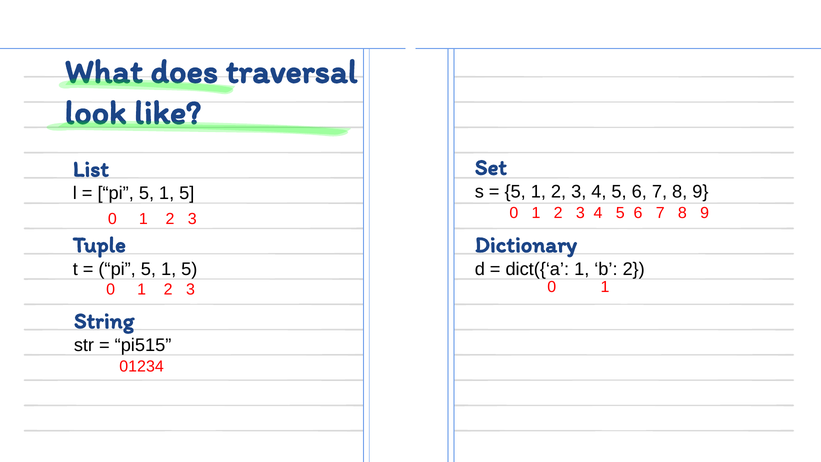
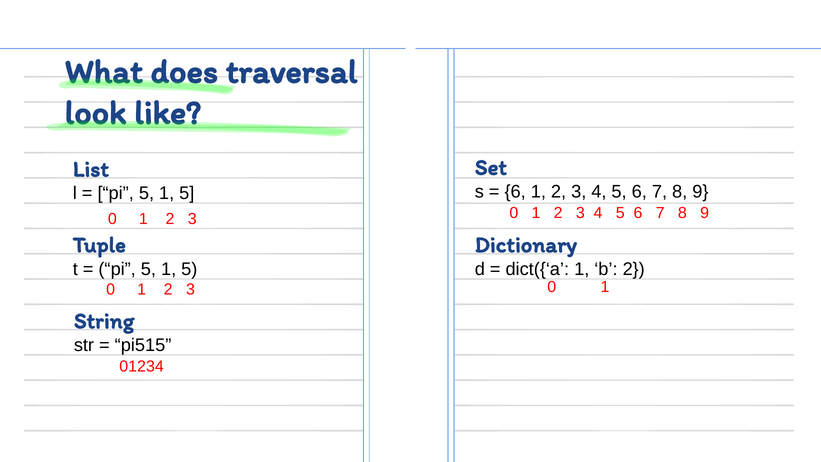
5 at (515, 192): 5 -> 6
